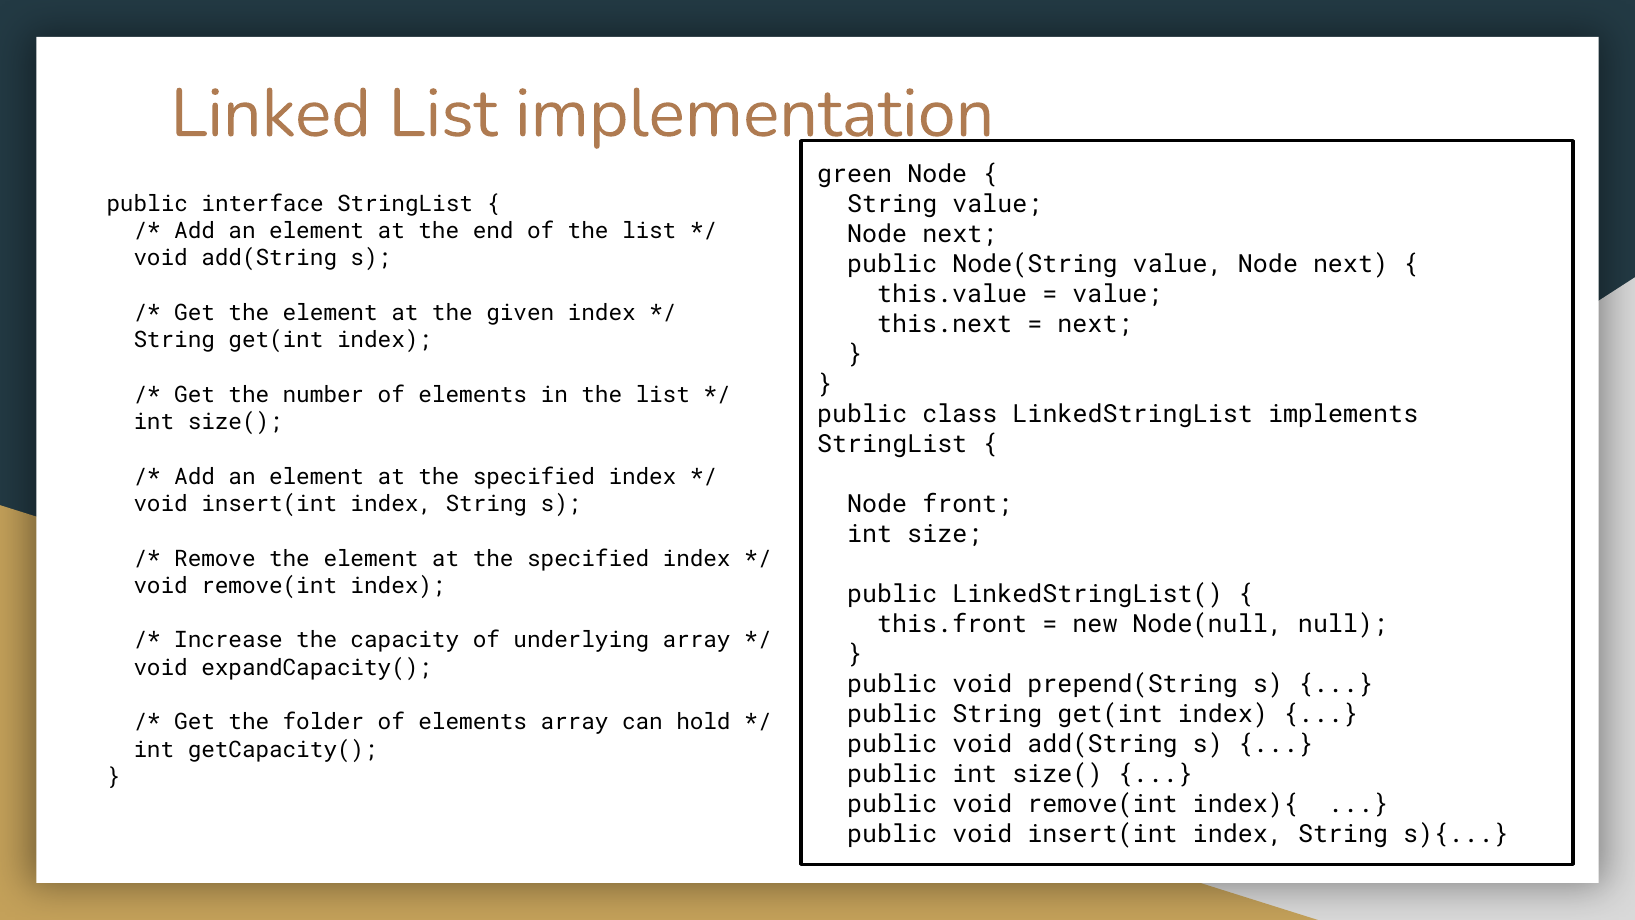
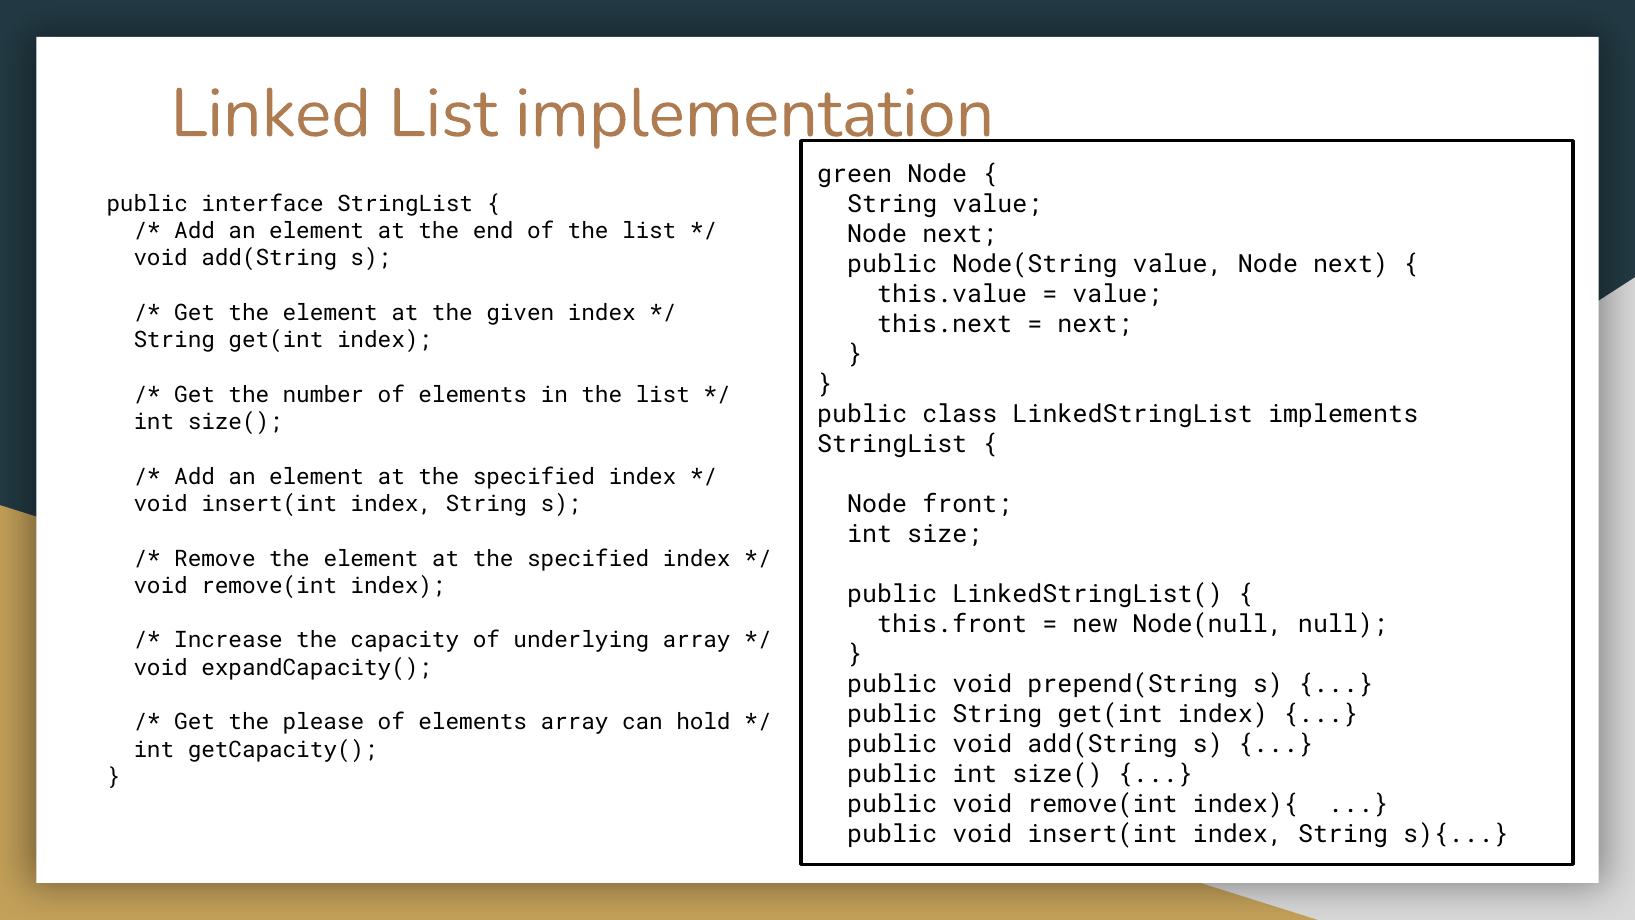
folder: folder -> please
